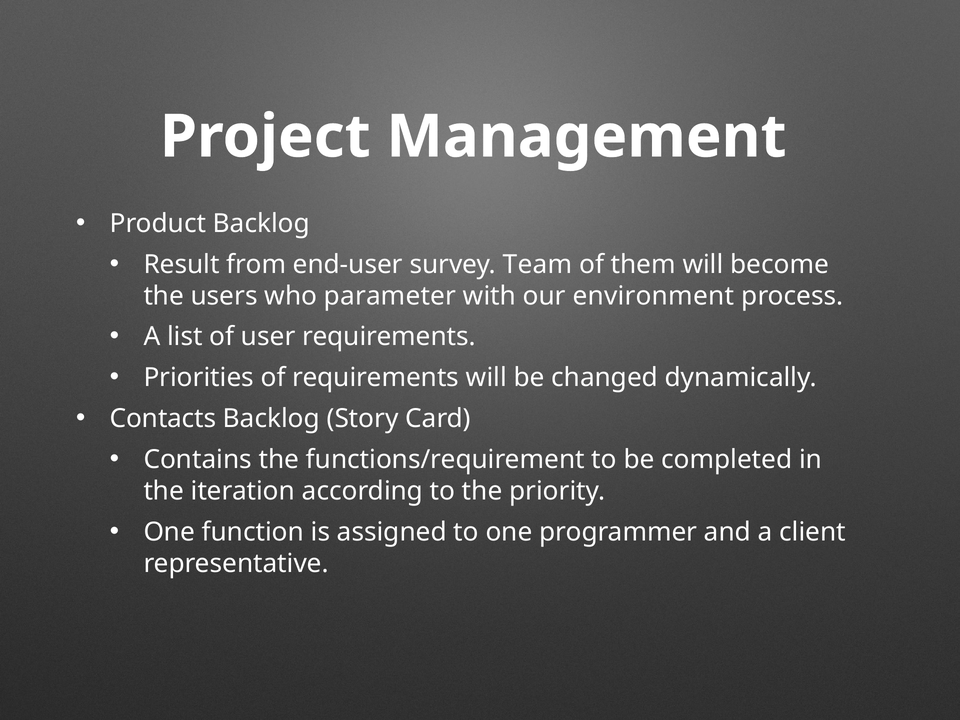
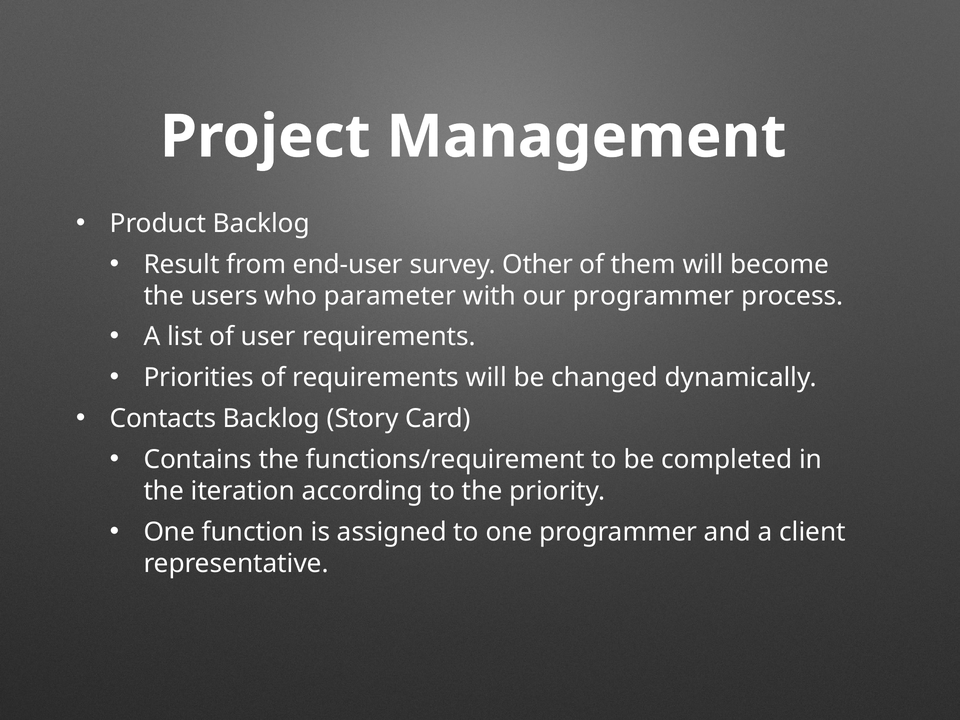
Team: Team -> Other
our environment: environment -> programmer
